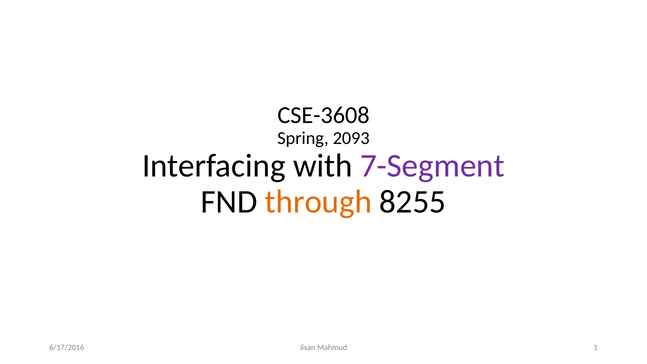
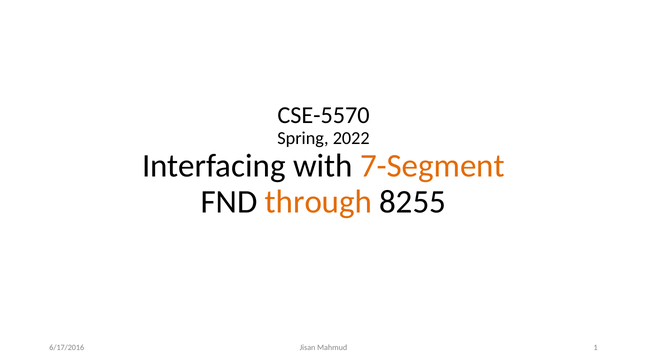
CSE-3608: CSE-3608 -> CSE-5570
2093: 2093 -> 2022
7-Segment colour: purple -> orange
